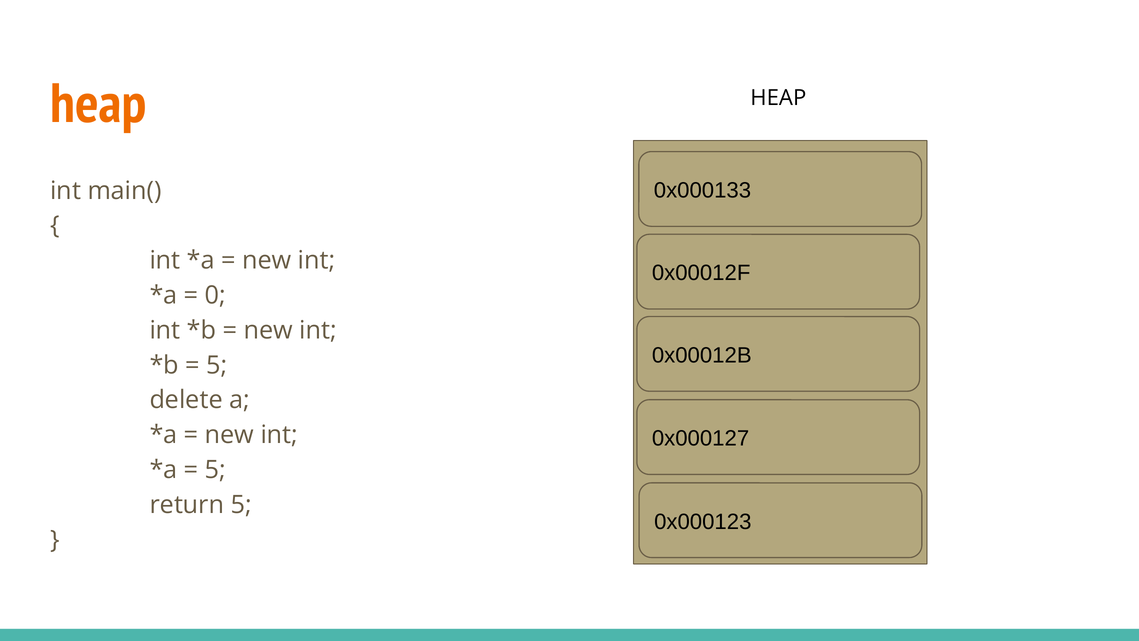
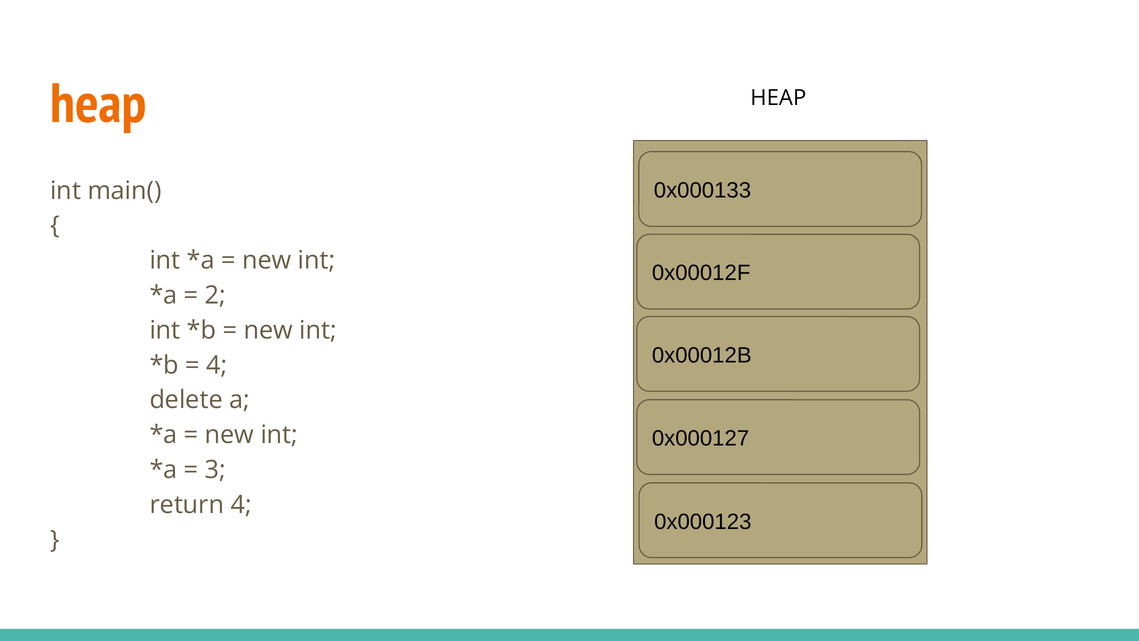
0: 0 -> 2
5 at (217, 365): 5 -> 4
5 at (215, 470): 5 -> 3
return 5: 5 -> 4
